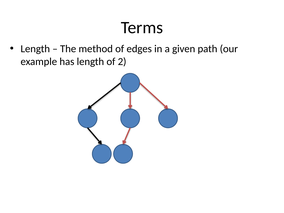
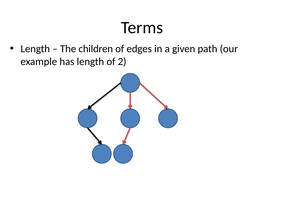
method: method -> children
